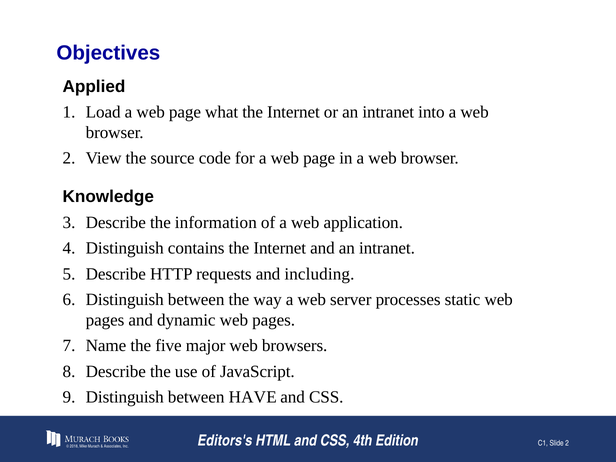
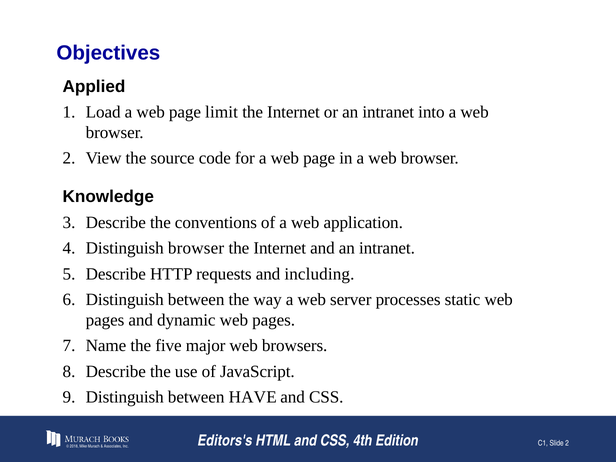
what: what -> limit
information: information -> conventions
Distinguish contains: contains -> browser
